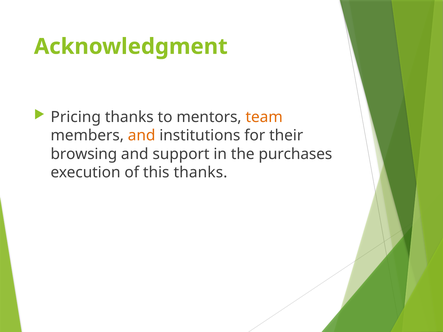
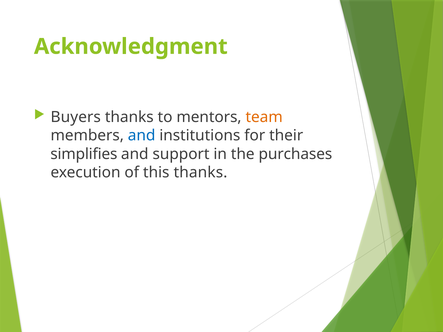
Pricing: Pricing -> Buyers
and at (142, 136) colour: orange -> blue
browsing: browsing -> simplifies
